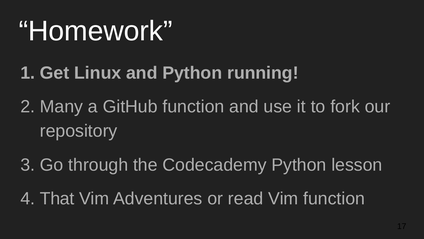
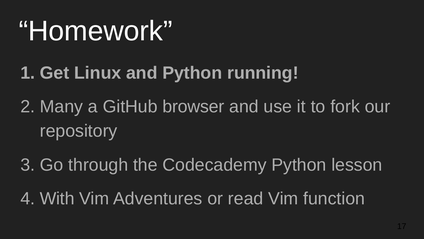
GitHub function: function -> browser
That: That -> With
